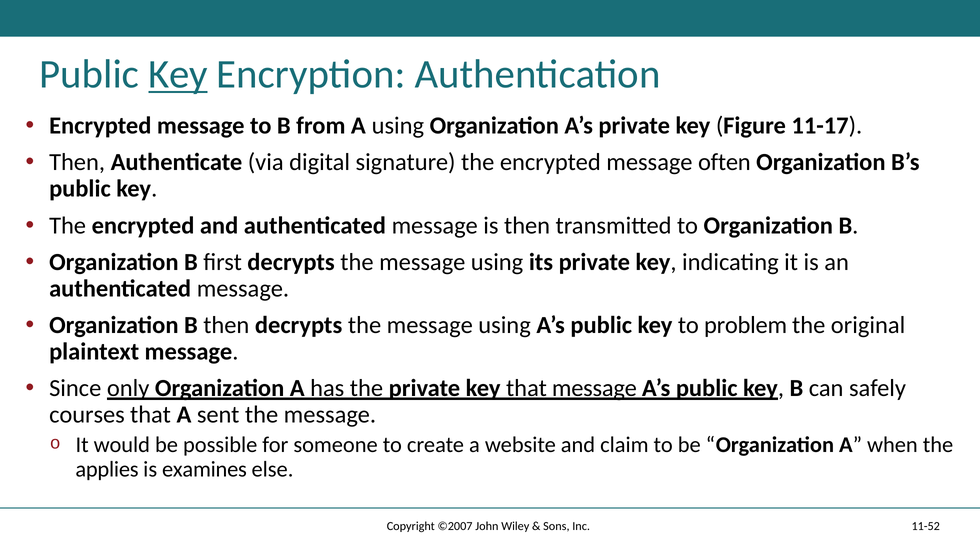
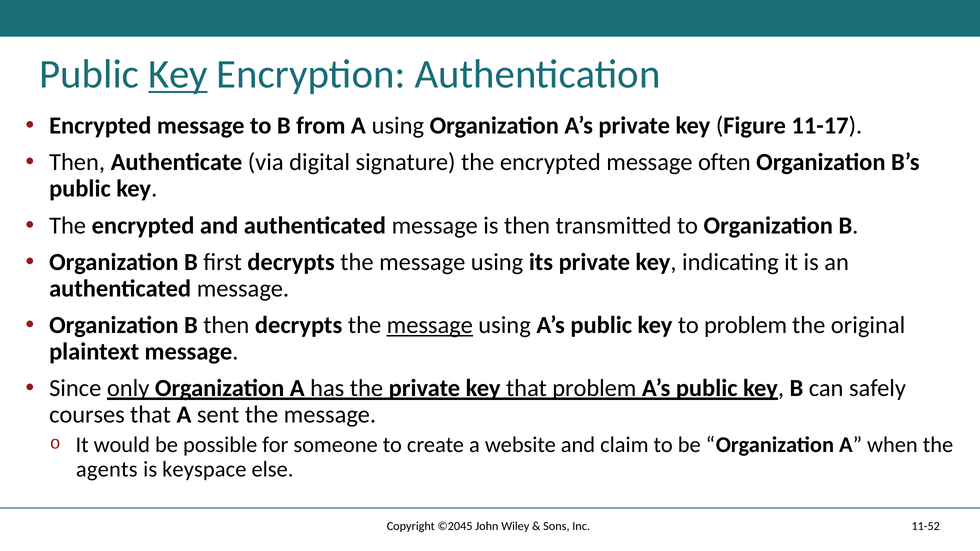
message at (430, 325) underline: none -> present
that message: message -> problem
applies: applies -> agents
examines: examines -> keyspace
©2007: ©2007 -> ©2045
